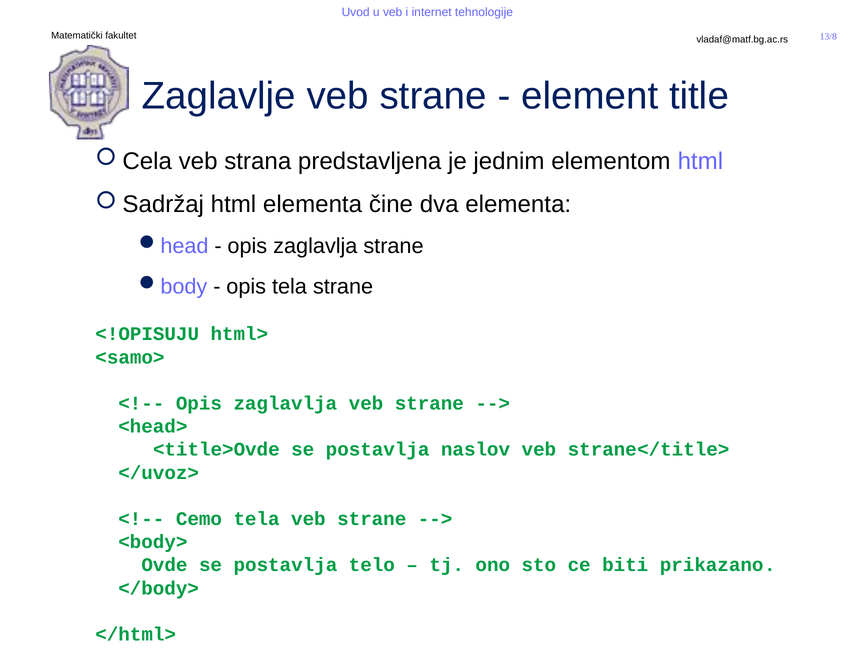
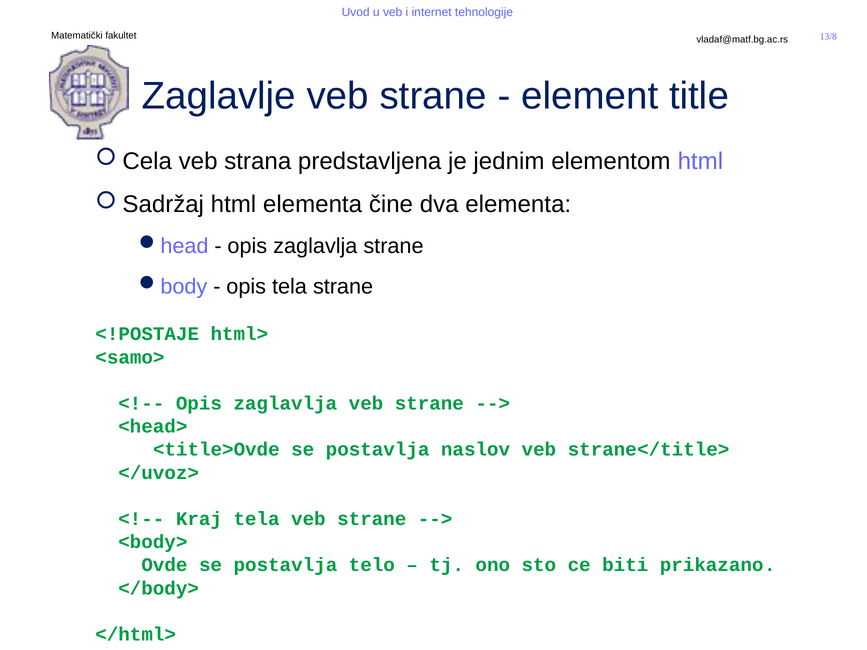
<!OPISUJU: <!OPISUJU -> <!POSTAJE
Cemo: Cemo -> Kraj
